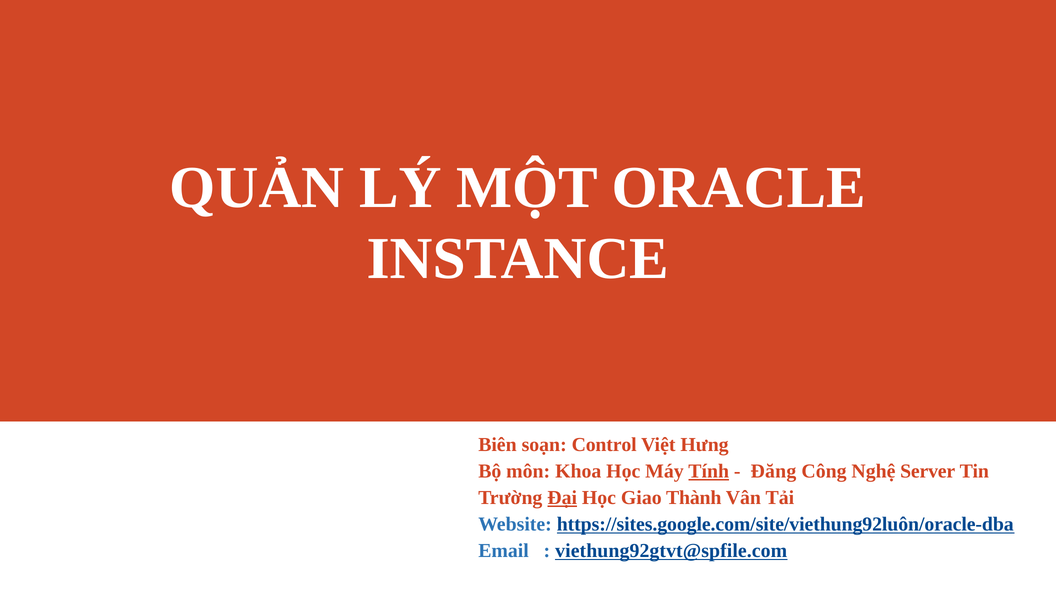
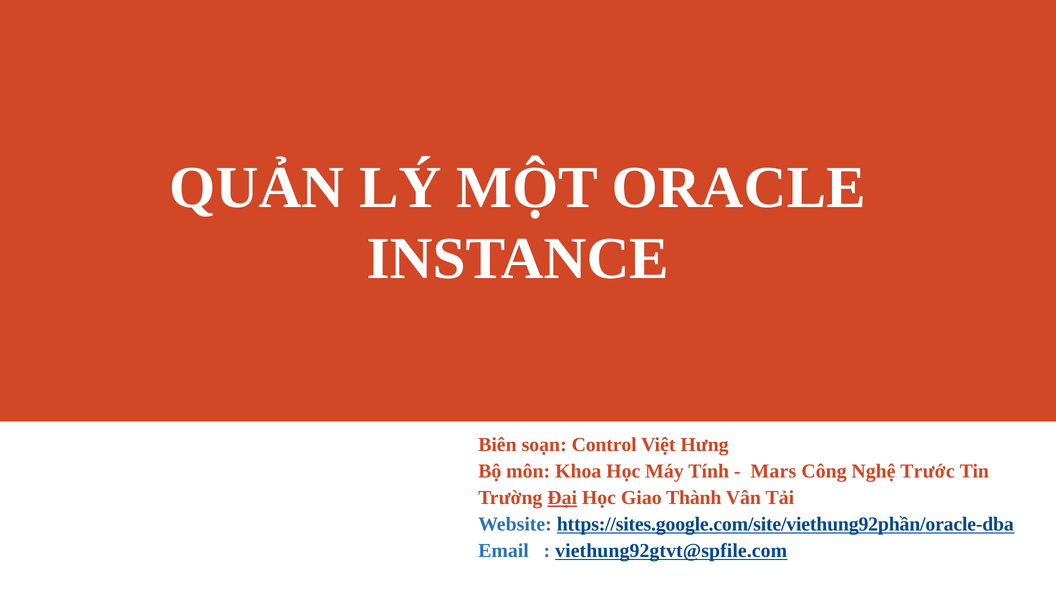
Tính underline: present -> none
Đăng: Đăng -> Mars
Server: Server -> Trước
https://sites.google.com/site/viethung92luôn/oracle-dba: https://sites.google.com/site/viethung92luôn/oracle-dba -> https://sites.google.com/site/viethung92phần/oracle-dba
